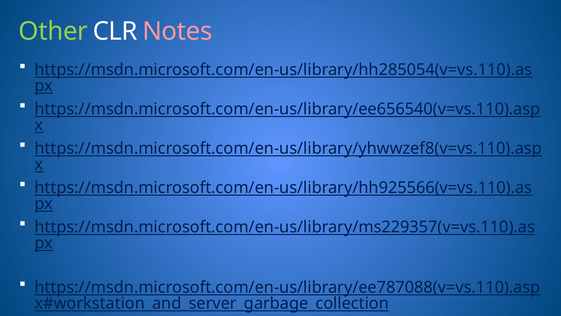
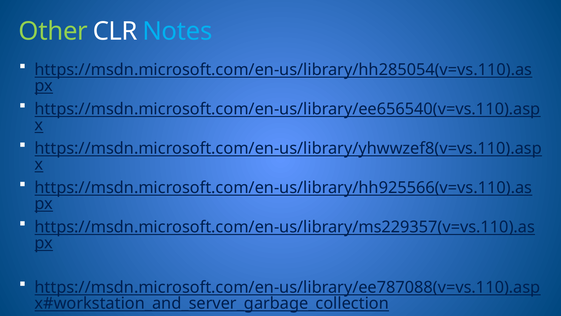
Notes colour: pink -> light blue
